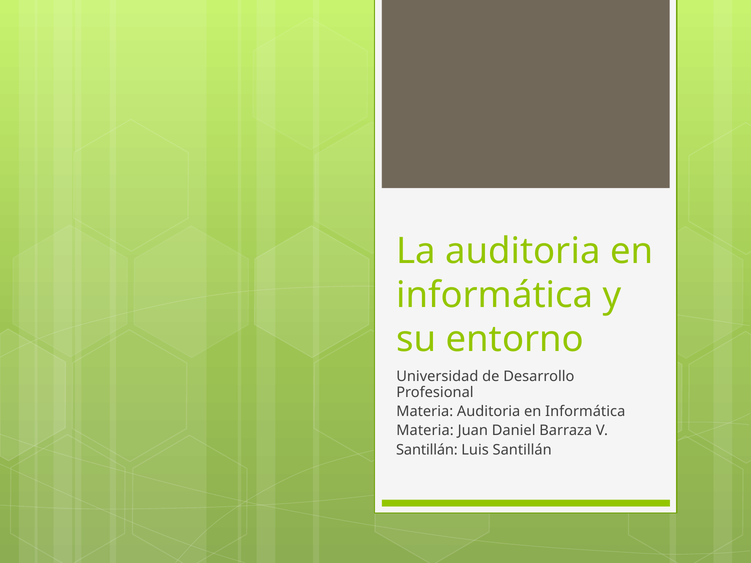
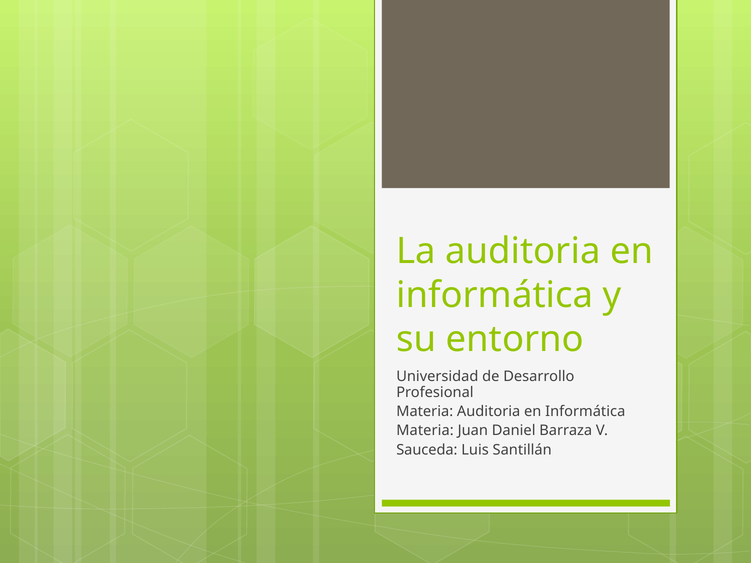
Santillán at (427, 450): Santillán -> Sauceda
